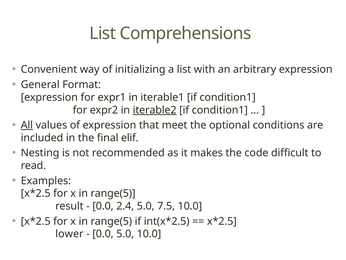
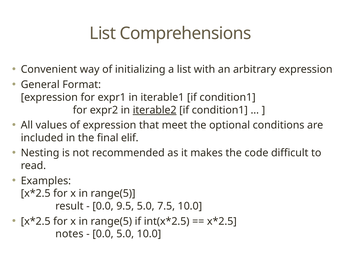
All underline: present -> none
2.4: 2.4 -> 9.5
lower: lower -> notes
